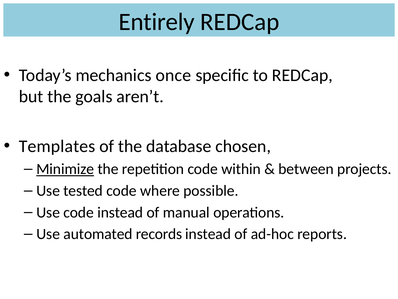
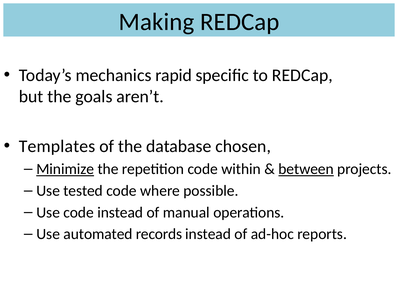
Entirely: Entirely -> Making
once: once -> rapid
between underline: none -> present
